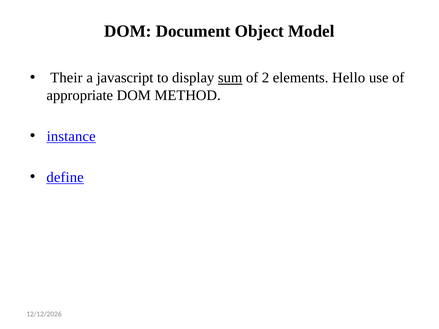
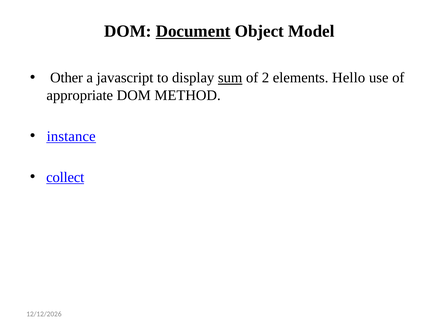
Document underline: none -> present
Their: Their -> Other
define: define -> collect
